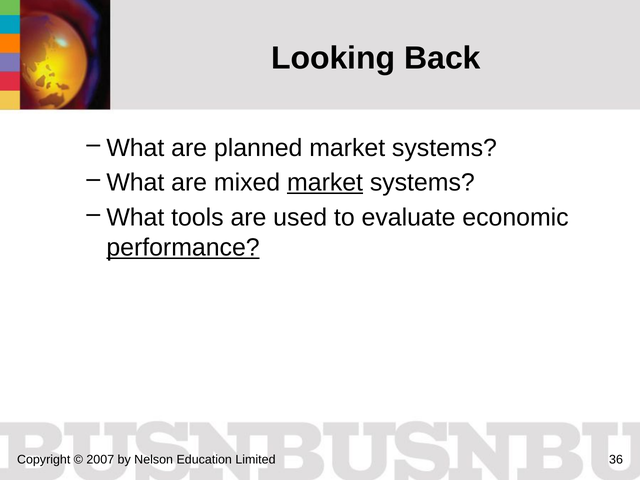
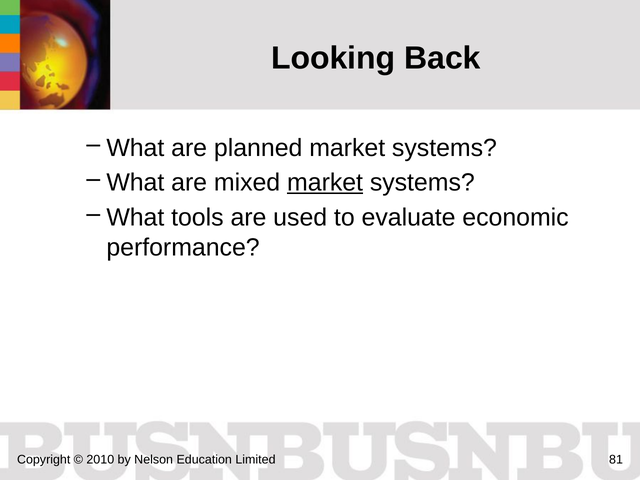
performance underline: present -> none
2007: 2007 -> 2010
36: 36 -> 81
